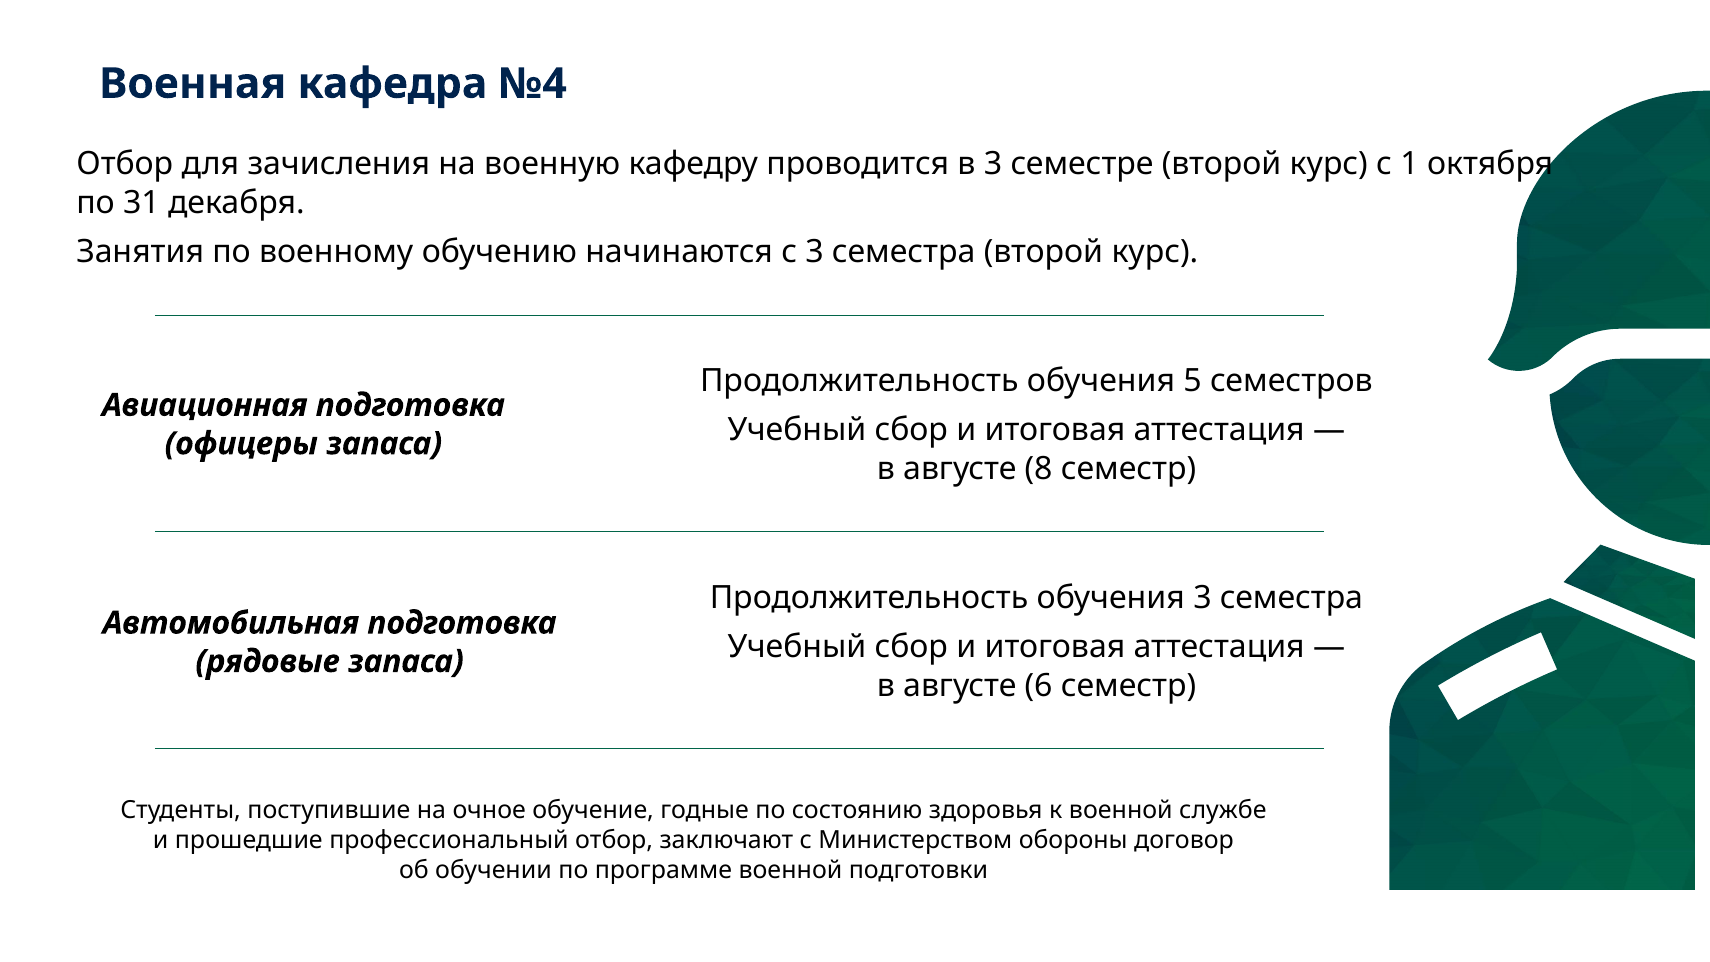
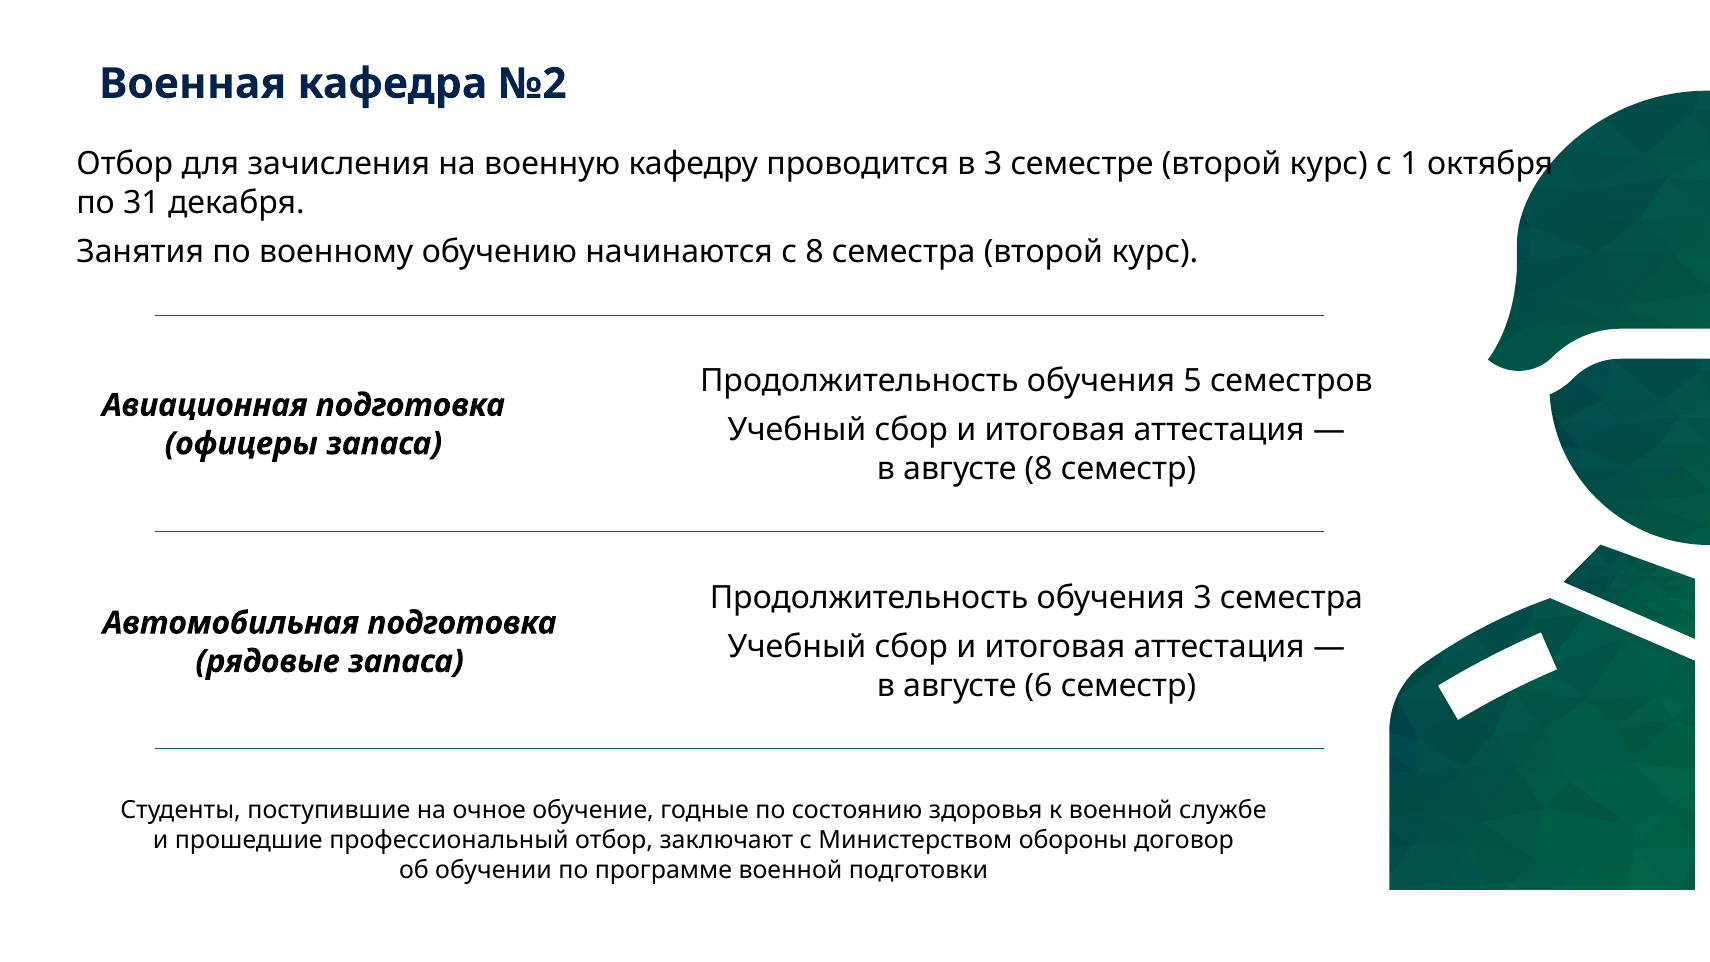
№4: №4 -> №2
с 3: 3 -> 8
